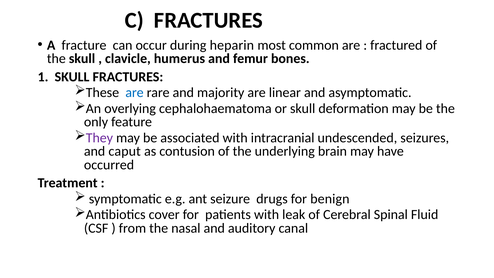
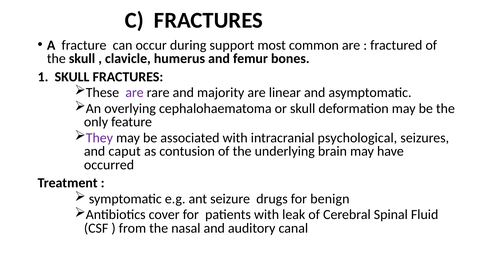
heparin: heparin -> support
are at (135, 93) colour: blue -> purple
undescended: undescended -> psychological
